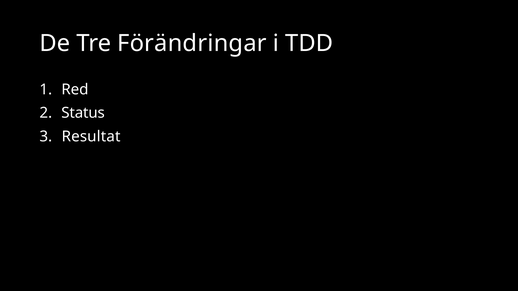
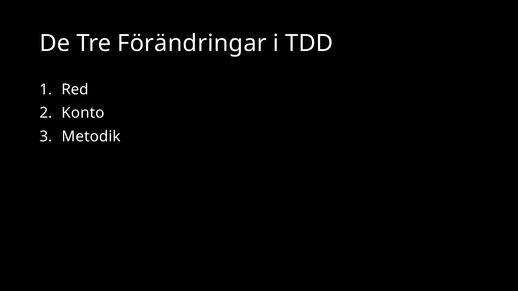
Status: Status -> Konto
Resultat: Resultat -> Metodik
